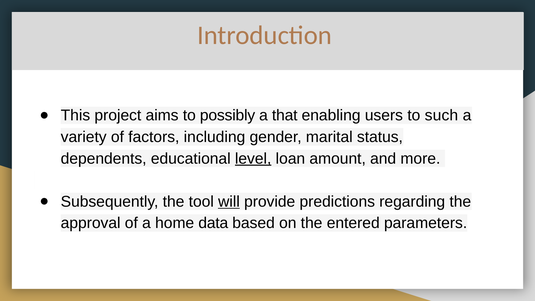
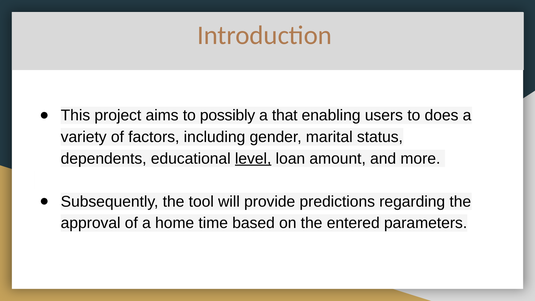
such: such -> does
will underline: present -> none
data: data -> time
